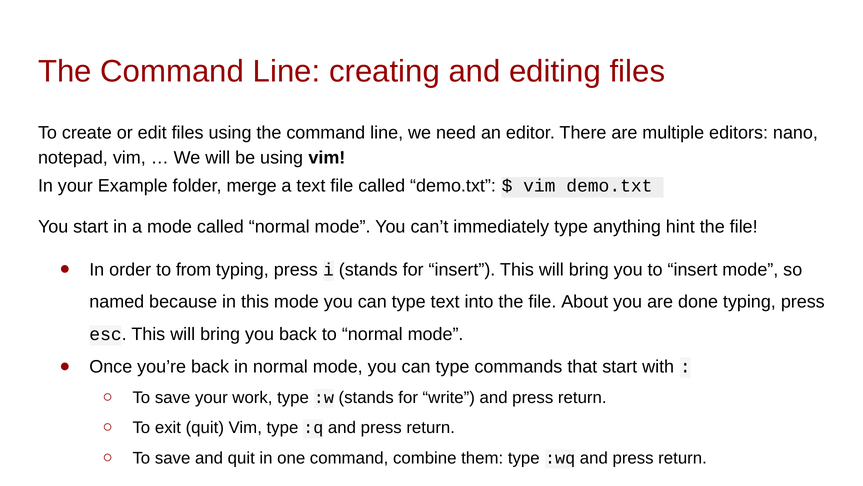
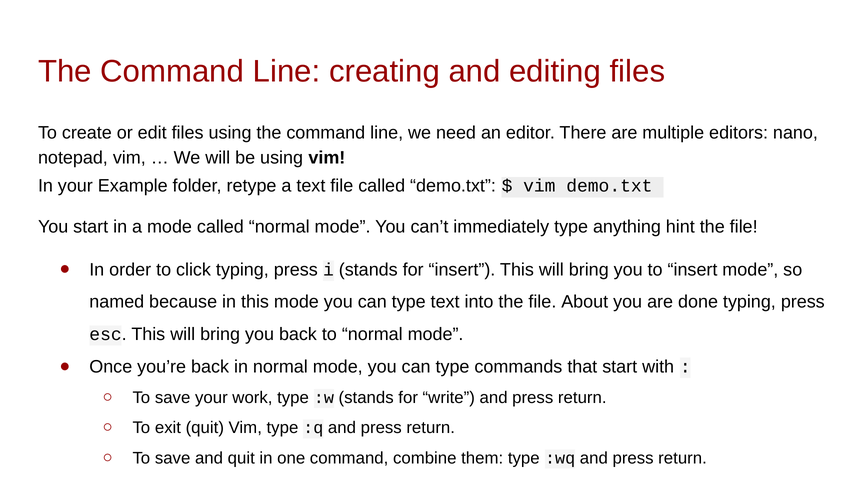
merge: merge -> retype
from: from -> click
